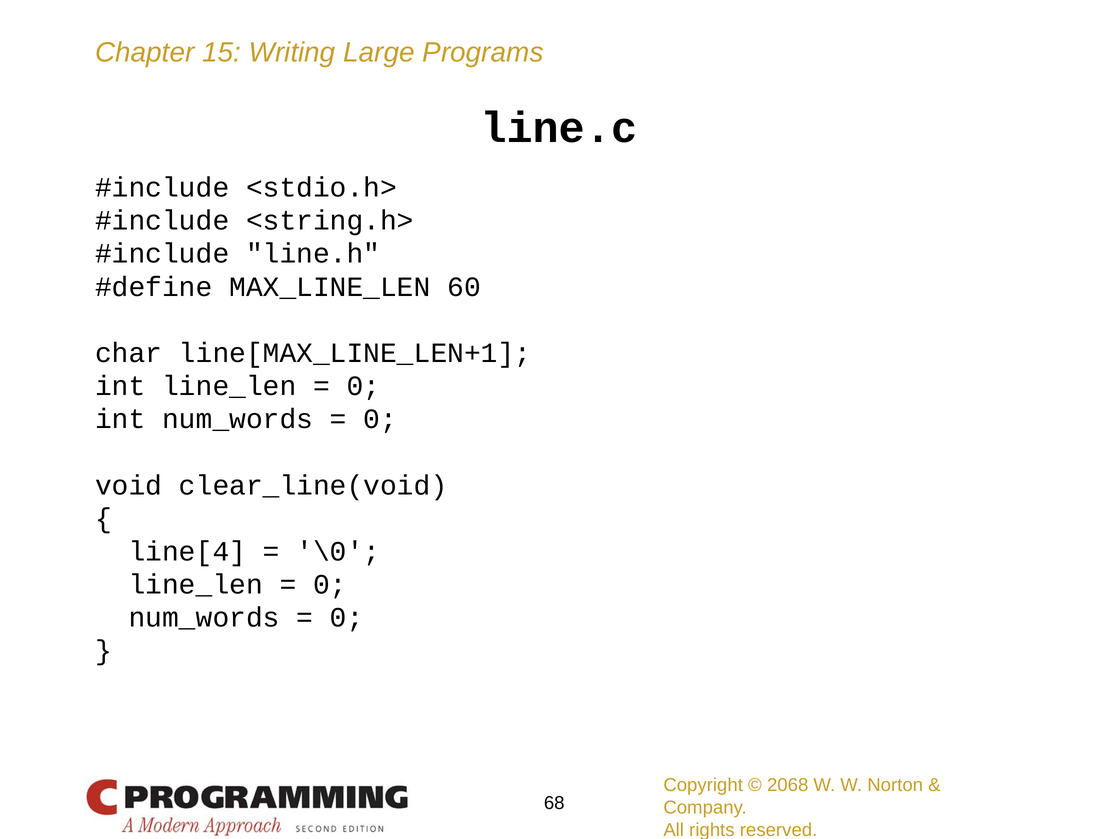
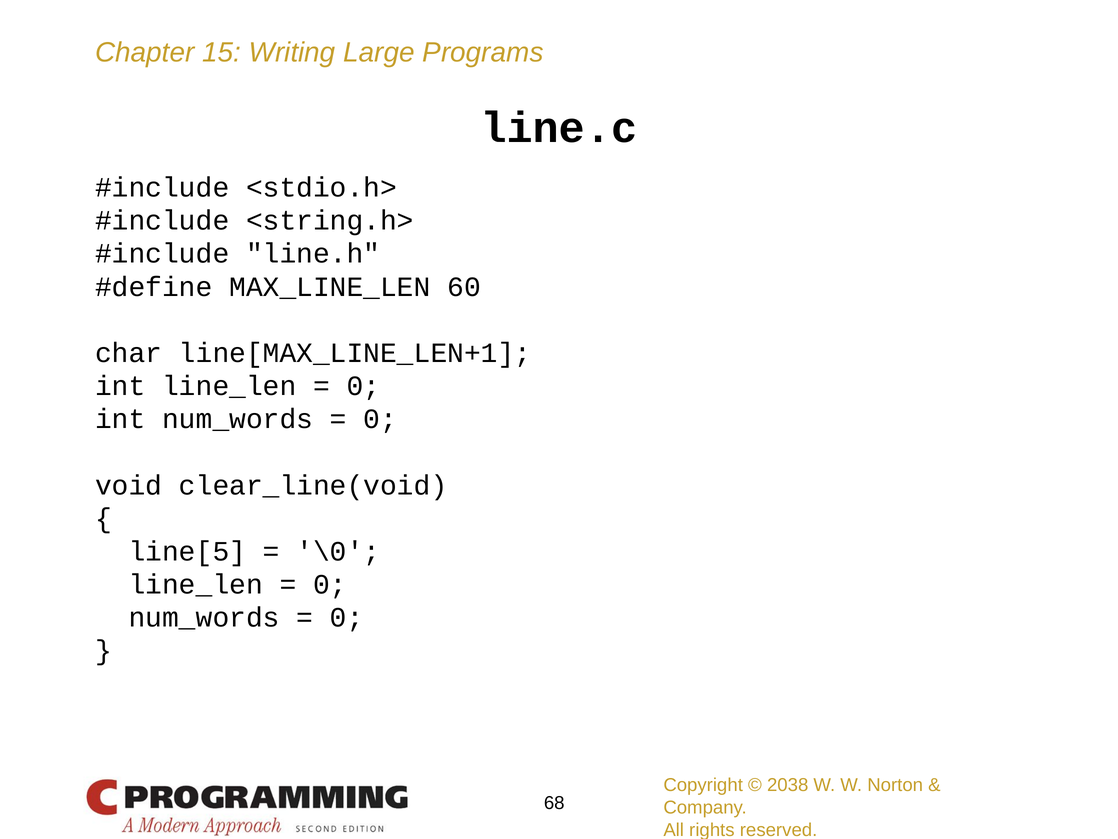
line[4: line[4 -> line[5
2068: 2068 -> 2038
